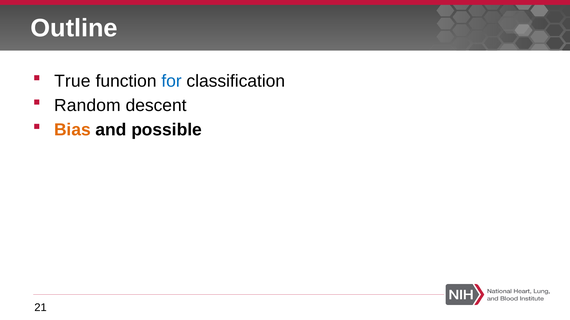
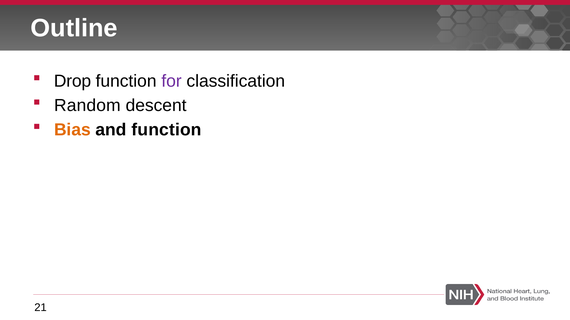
True: True -> Drop
for colour: blue -> purple
and possible: possible -> function
